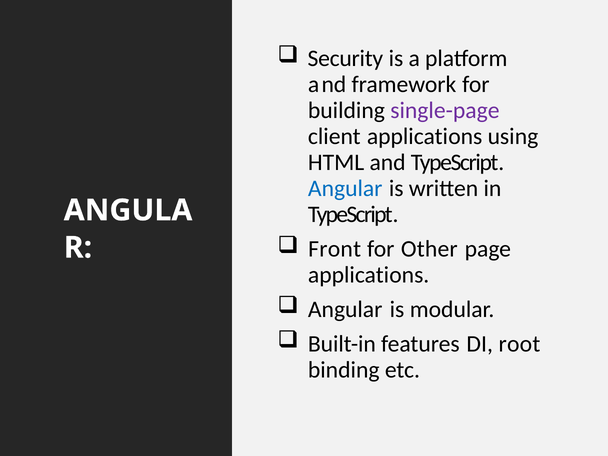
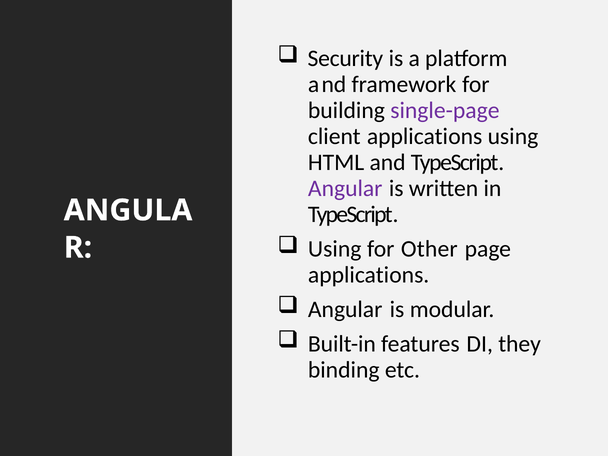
Angular at (345, 188) colour: blue -> purple
Front at (335, 249): Front -> Using
root: root -> they
